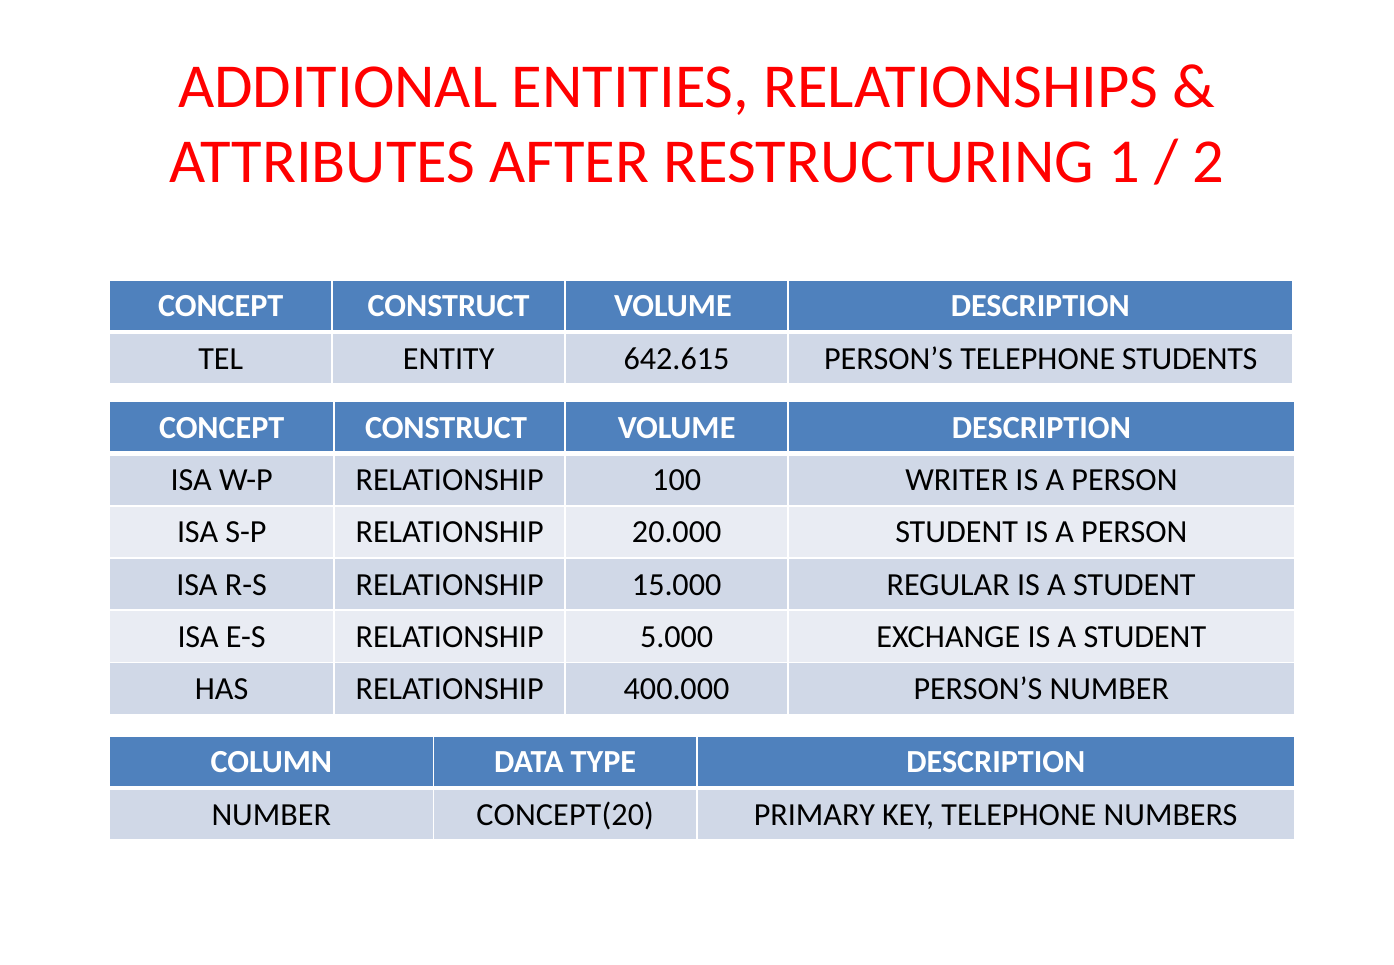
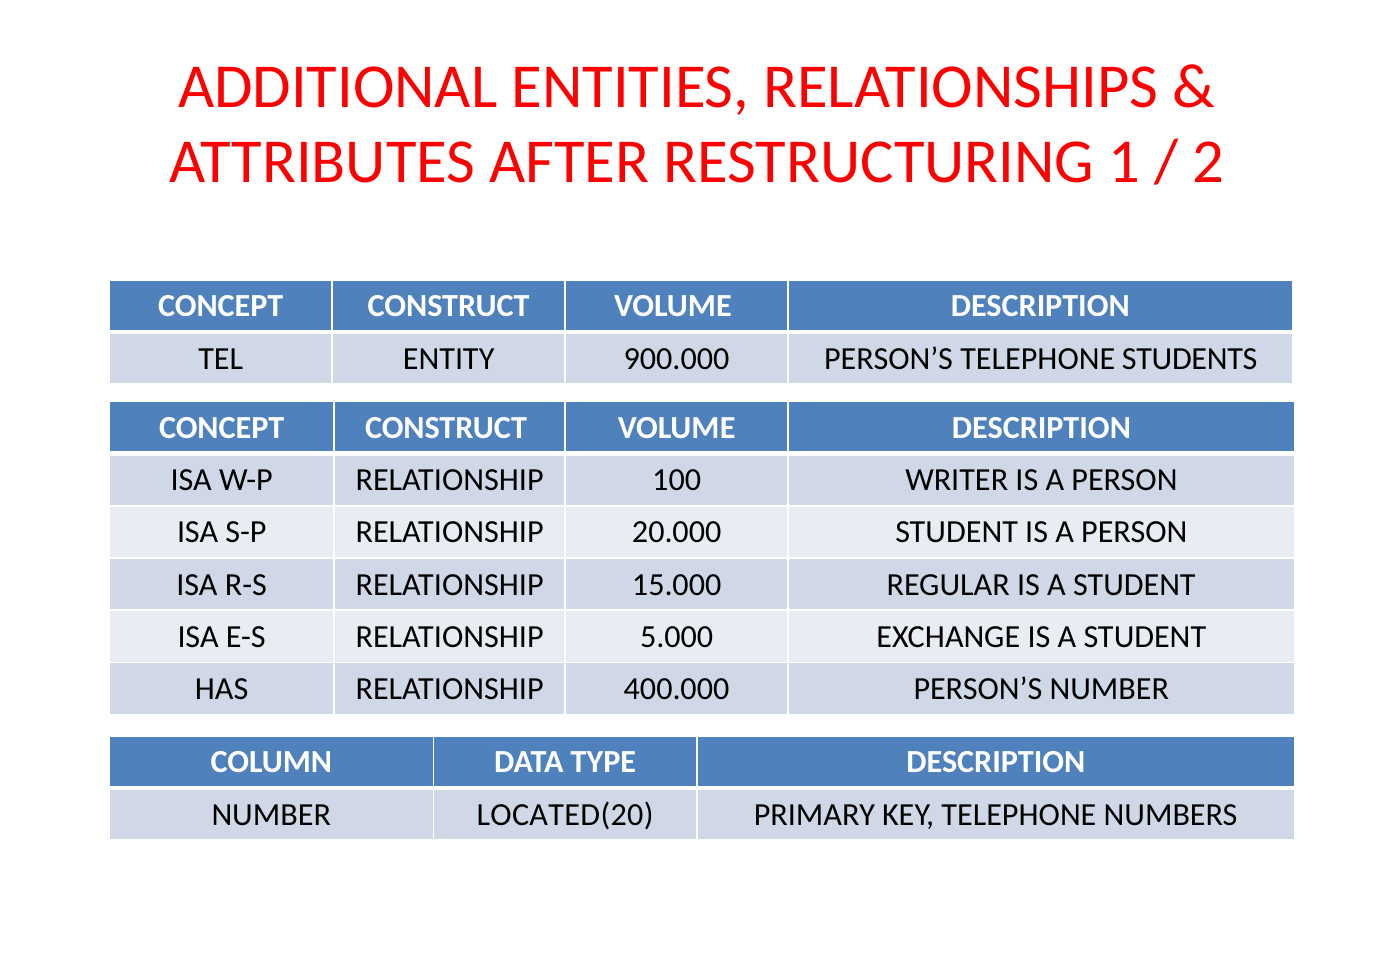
642.615: 642.615 -> 900.000
CONCEPT(20: CONCEPT(20 -> LOCATED(20
